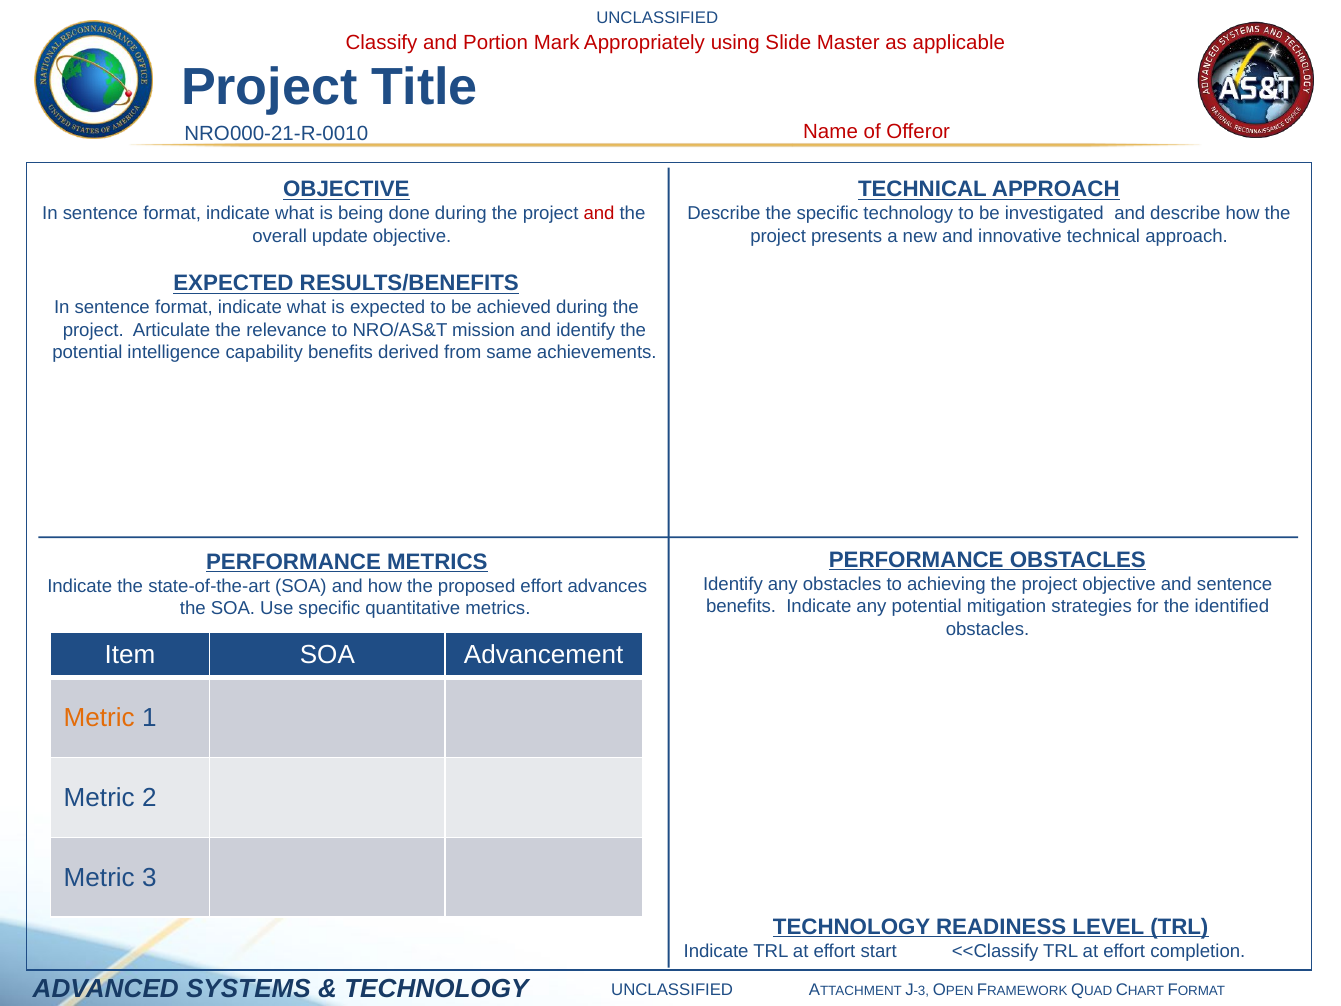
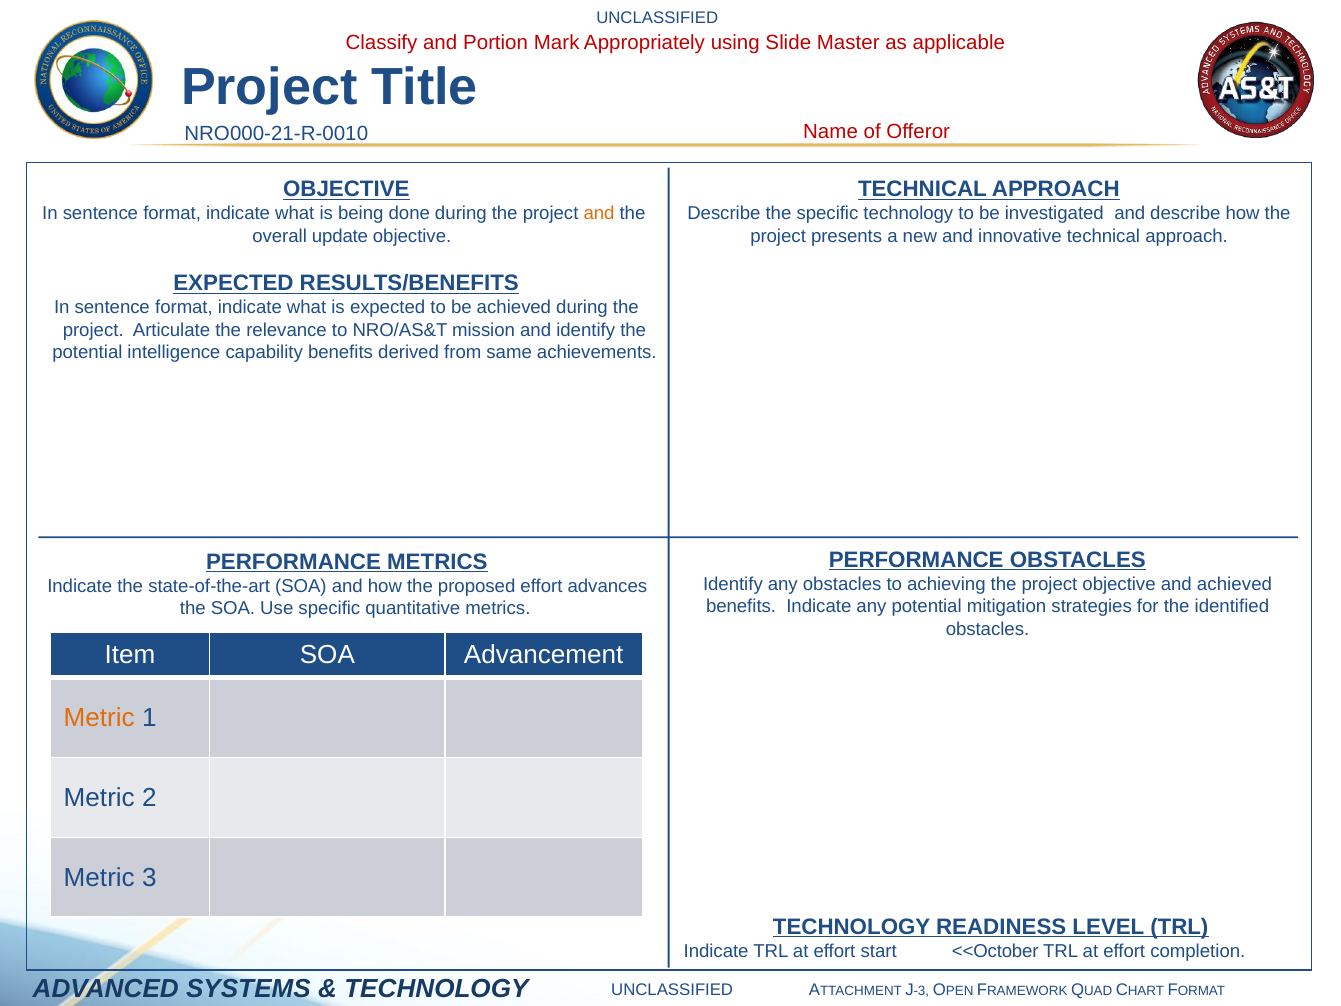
and at (599, 214) colour: red -> orange
and sentence: sentence -> achieved
<<Classify: <<Classify -> <<October
